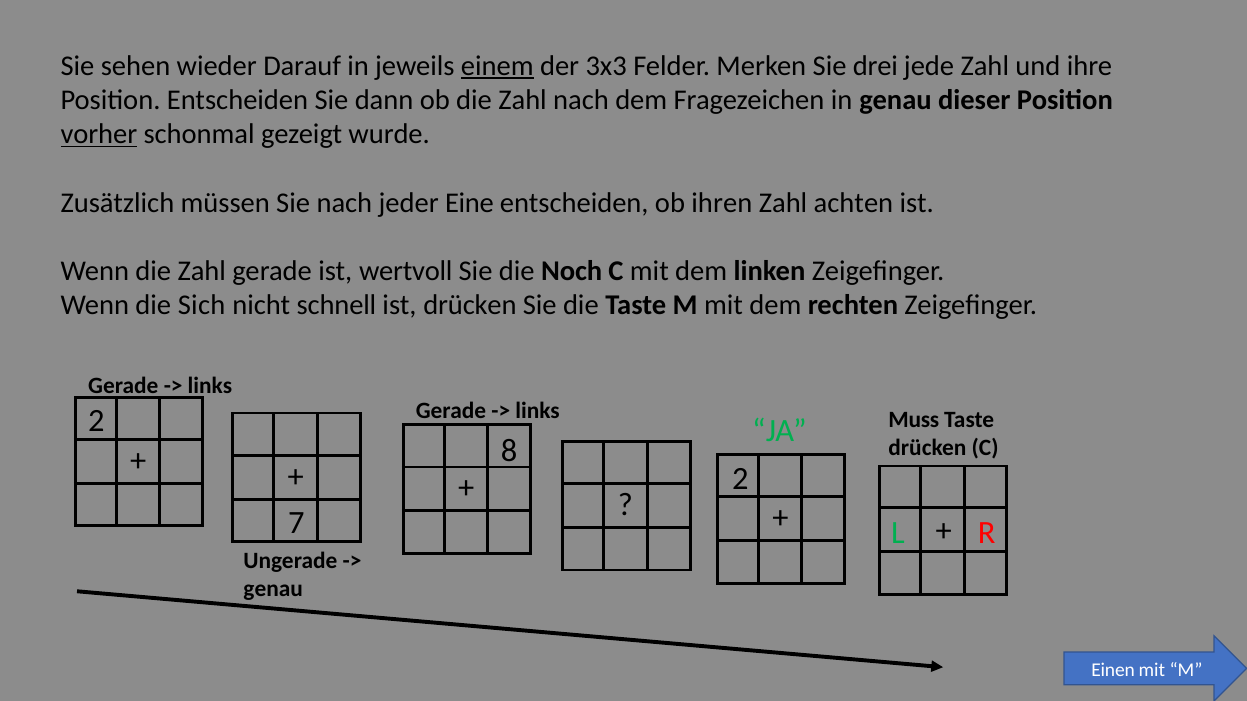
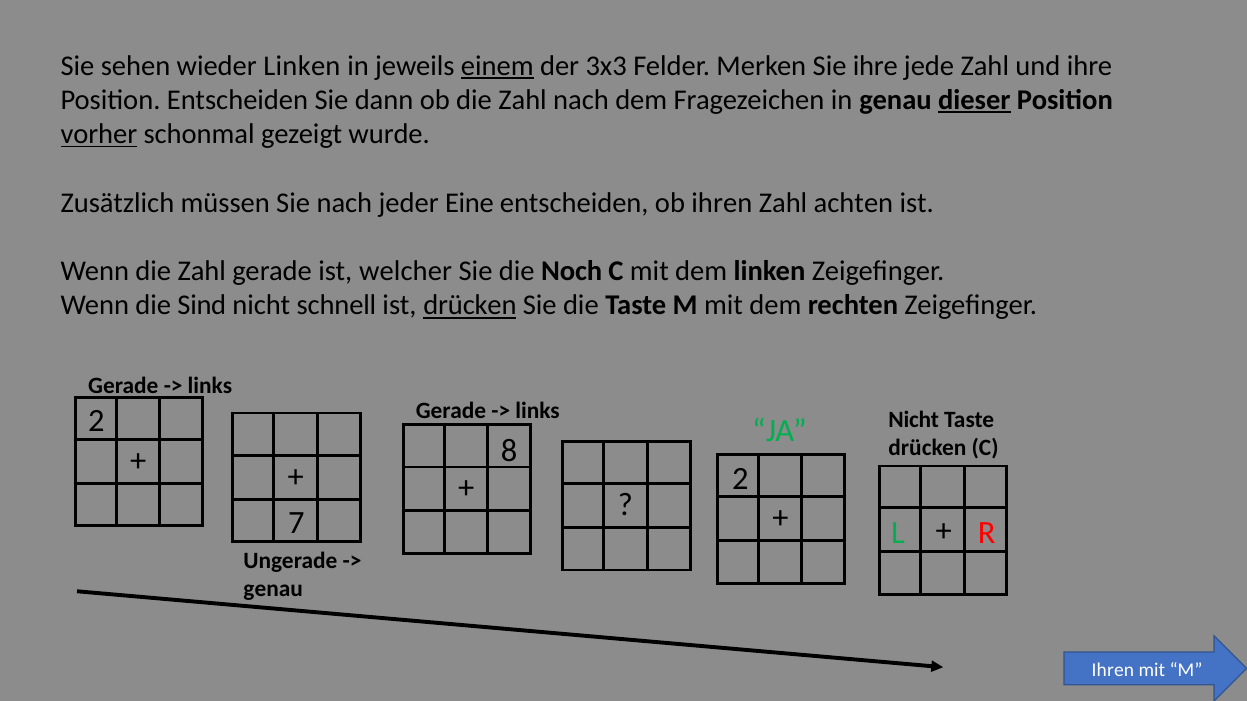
wieder Darauf: Darauf -> Linken
Sie drei: drei -> ihre
dieser underline: none -> present
wertvoll: wertvoll -> welcher
Sich: Sich -> Sind
drücken at (470, 306) underline: none -> present
links Muss: Muss -> Nicht
Einen at (1113, 670): Einen -> Ihren
